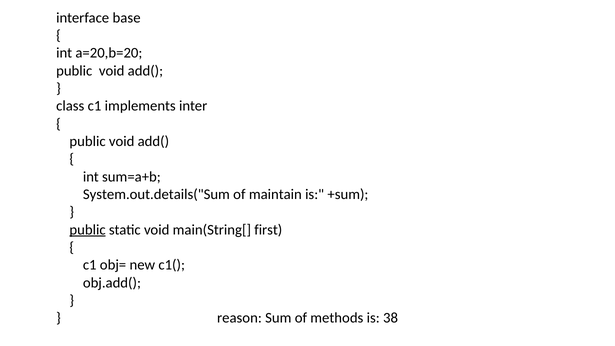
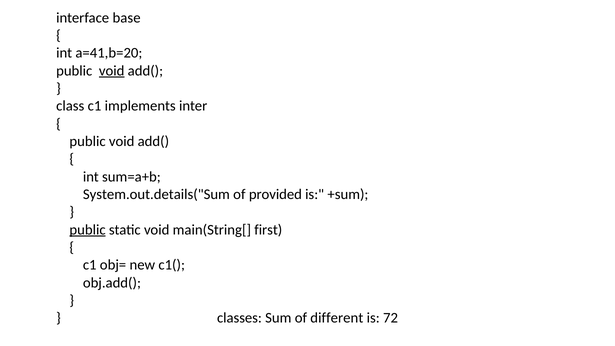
a=20,b=20: a=20,b=20 -> a=41,b=20
void at (112, 71) underline: none -> present
maintain: maintain -> provided
reason: reason -> classes
methods: methods -> different
38: 38 -> 72
